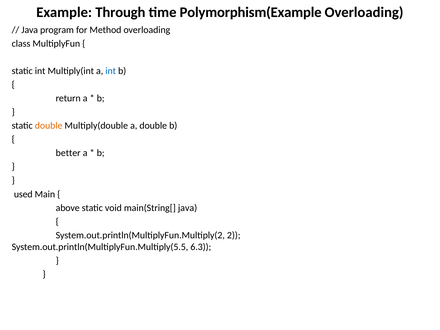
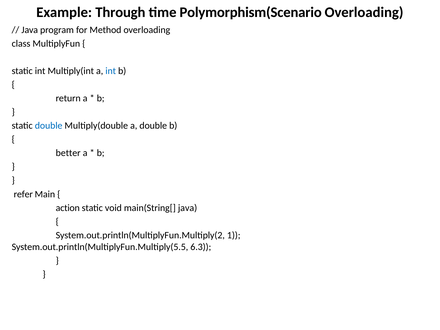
Polymorphism(Example: Polymorphism(Example -> Polymorphism(Scenario
double at (49, 126) colour: orange -> blue
used: used -> refer
above: above -> action
2: 2 -> 1
